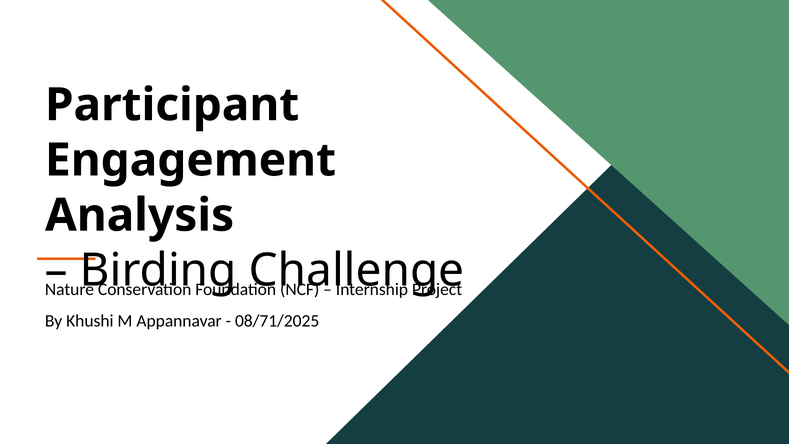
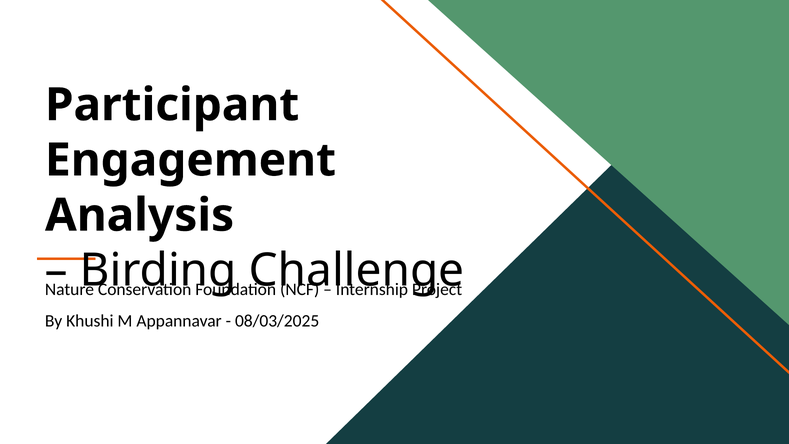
08/71/2025: 08/71/2025 -> 08/03/2025
